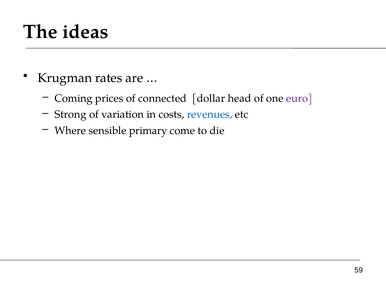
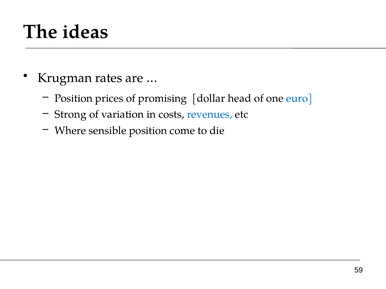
Coming at (74, 99): Coming -> Position
connected: connected -> promising
euro colour: purple -> blue
sensible primary: primary -> position
